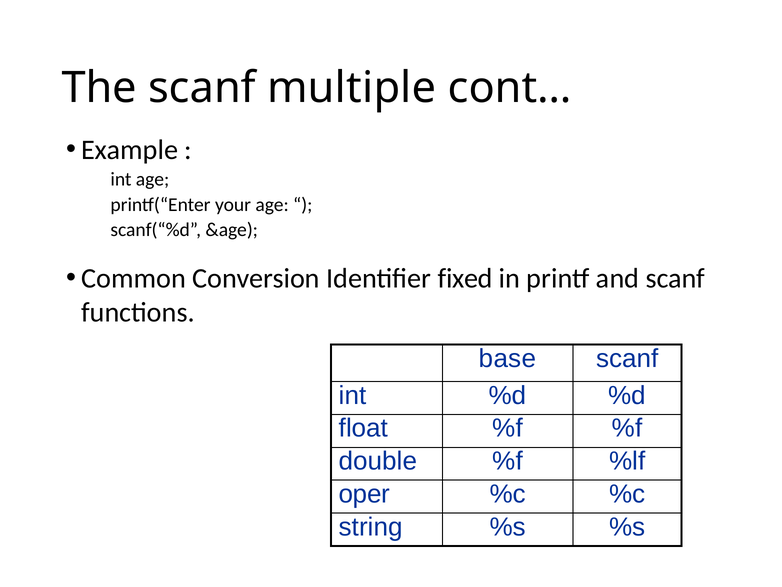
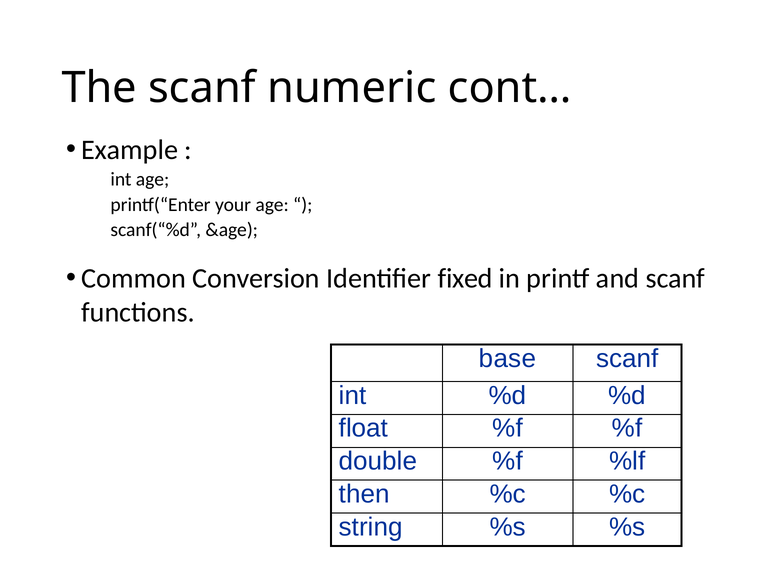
multiple: multiple -> numeric
oper: oper -> then
